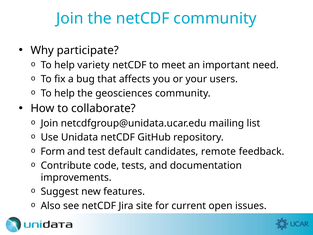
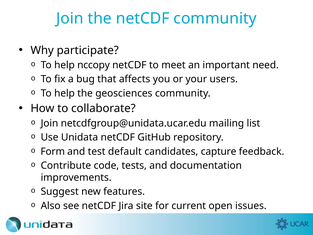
variety: variety -> nccopy
remote: remote -> capture
